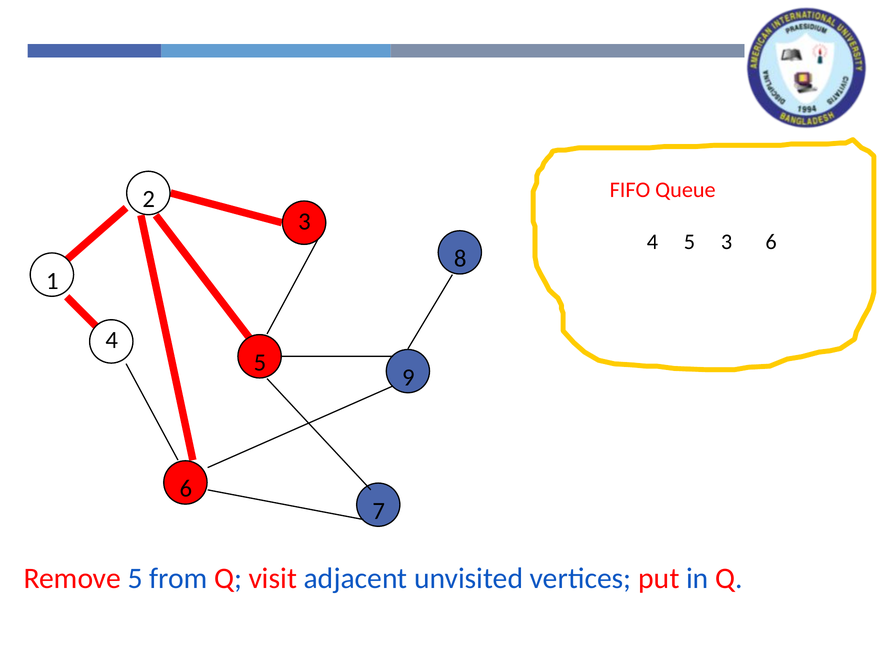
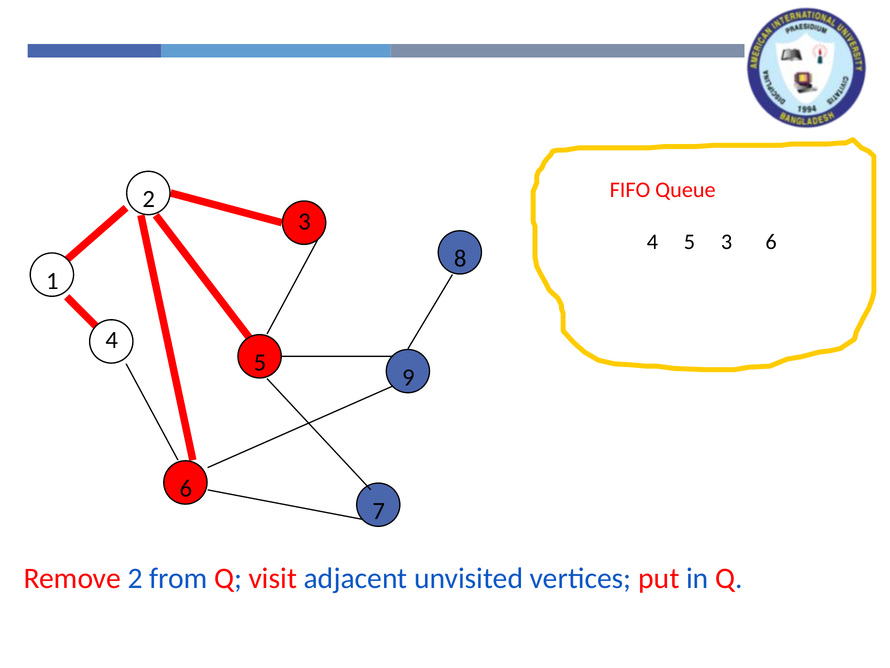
Remove 5: 5 -> 2
